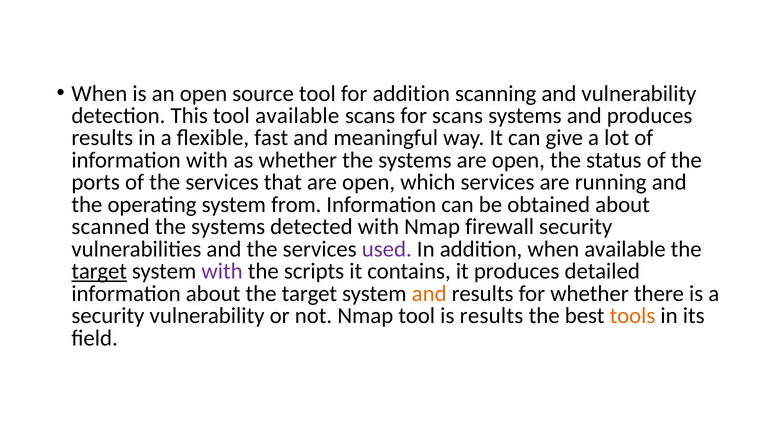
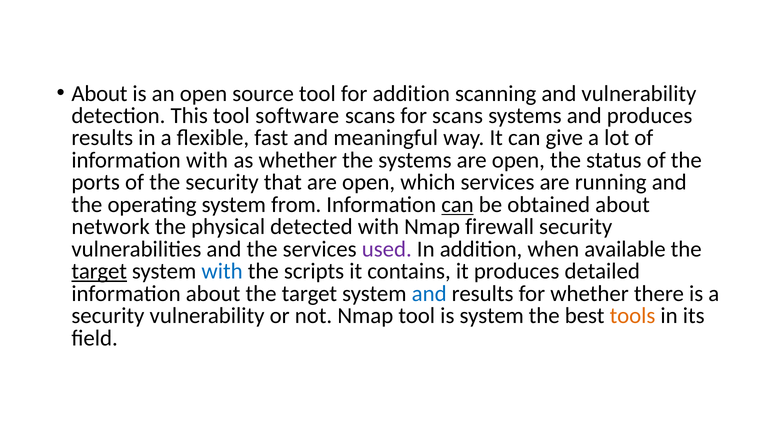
When at (99, 93): When -> About
tool available: available -> software
of the services: services -> security
can at (458, 205) underline: none -> present
scanned: scanned -> network
systems at (228, 227): systems -> physical
with at (222, 271) colour: purple -> blue
and at (429, 294) colour: orange -> blue
is results: results -> system
